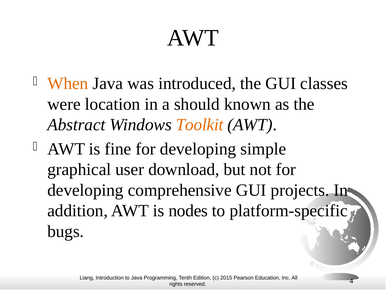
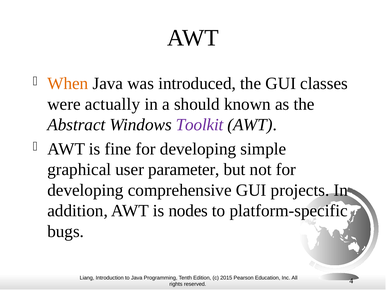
location: location -> actually
Toolkit colour: orange -> purple
download: download -> parameter
